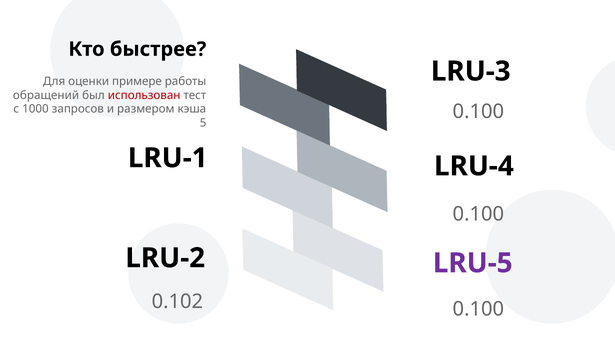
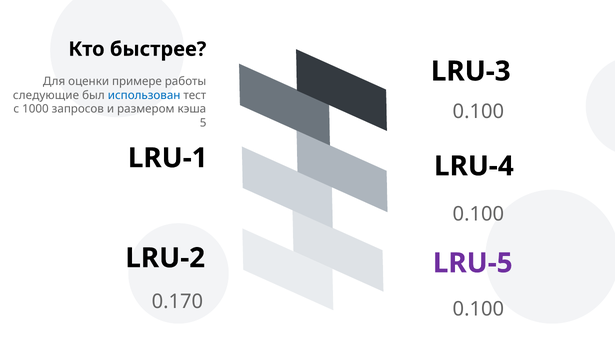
обращений: обращений -> следующие
использован colour: red -> blue
0.102: 0.102 -> 0.170
